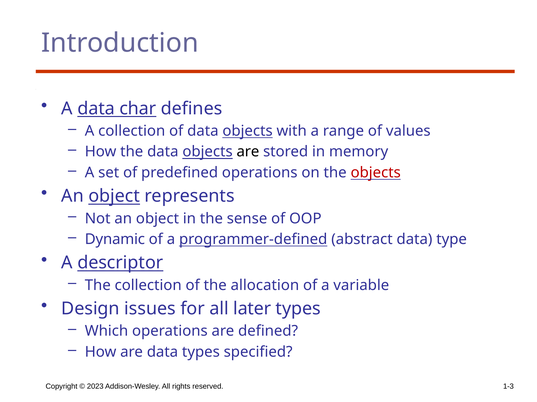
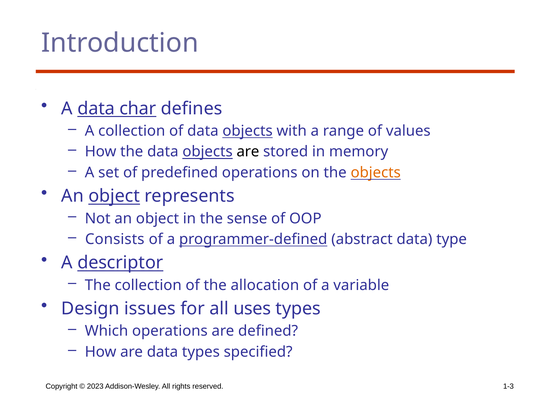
objects at (376, 173) colour: red -> orange
Dynamic: Dynamic -> Consists
later: later -> uses
